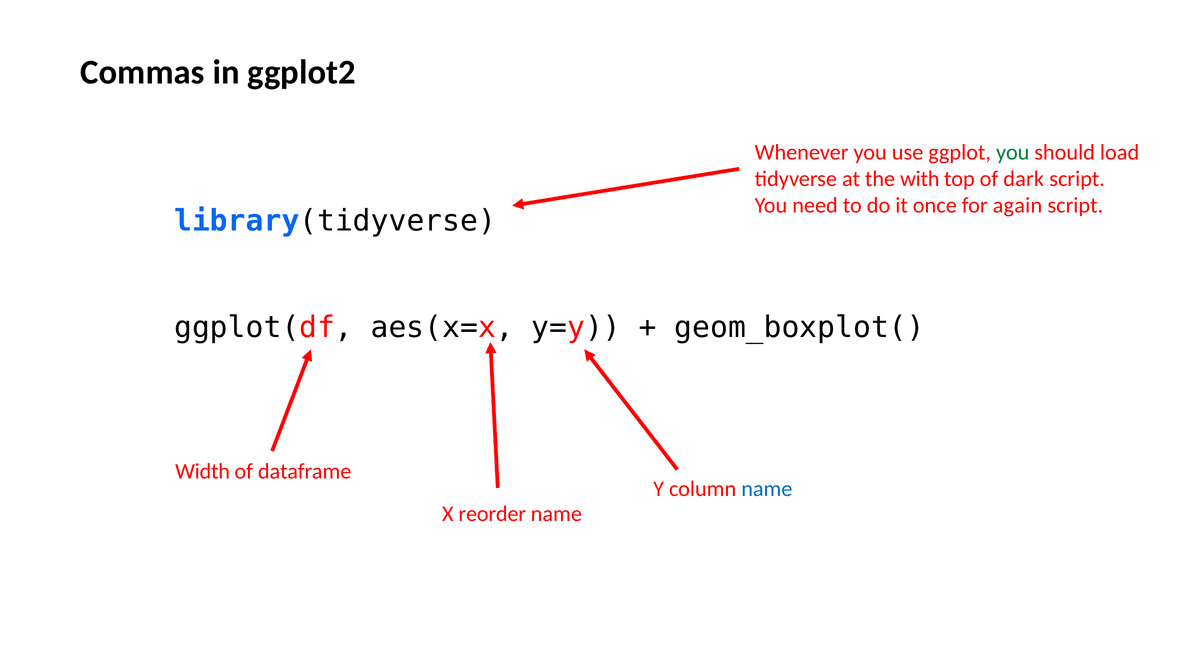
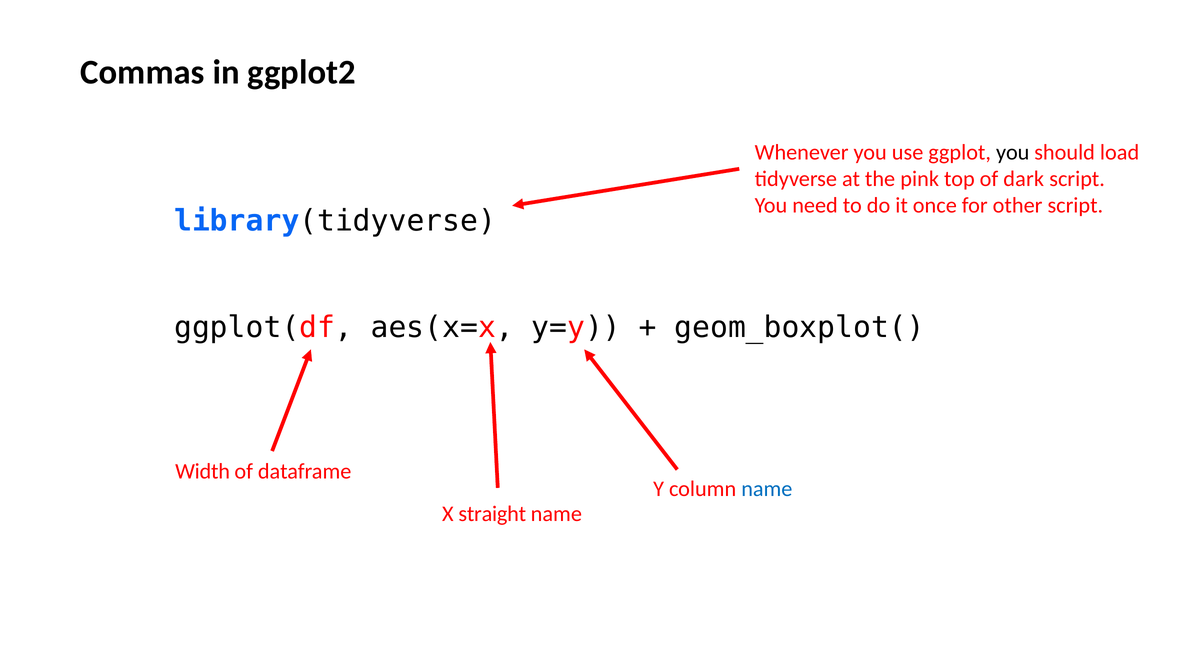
you at (1013, 152) colour: green -> black
with: with -> pink
again: again -> other
reorder: reorder -> straight
